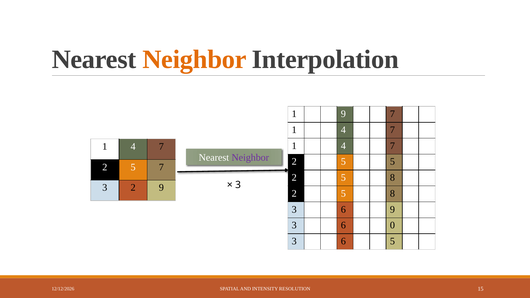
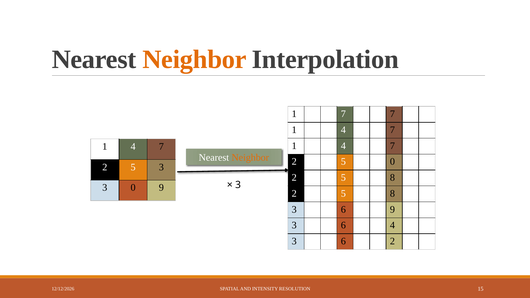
1 9: 9 -> 7
Neighbor at (250, 158) colour: purple -> orange
5 5: 5 -> 0
5 7: 7 -> 3
3 2: 2 -> 0
6 0: 0 -> 4
6 5: 5 -> 2
